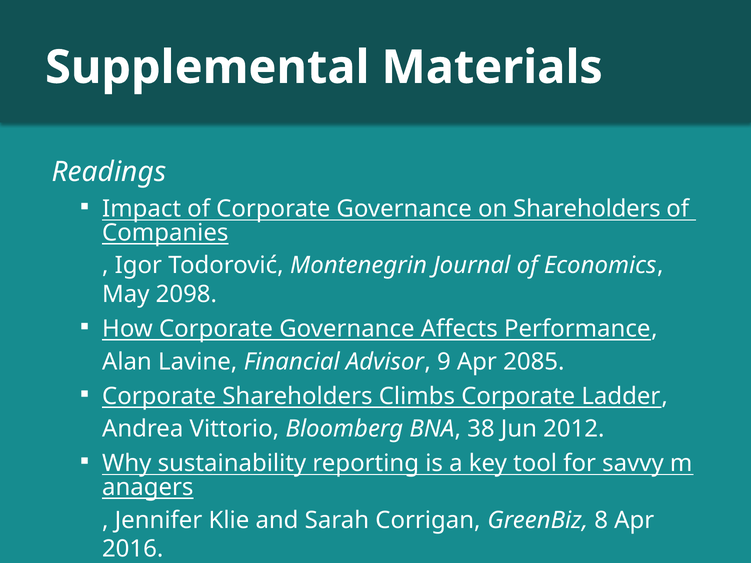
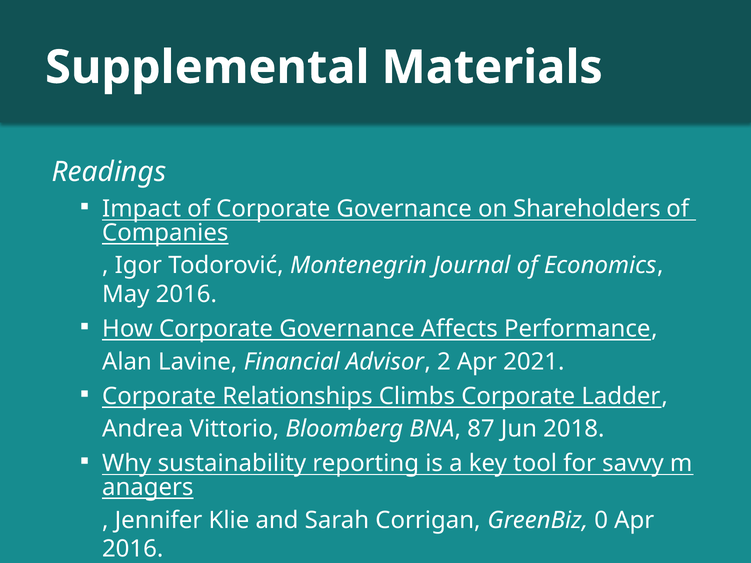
May 2098: 2098 -> 2016
9: 9 -> 2
2085: 2085 -> 2021
Corporate Shareholders: Shareholders -> Relationships
38: 38 -> 87
2012: 2012 -> 2018
8: 8 -> 0
